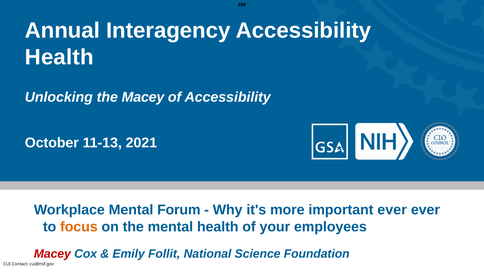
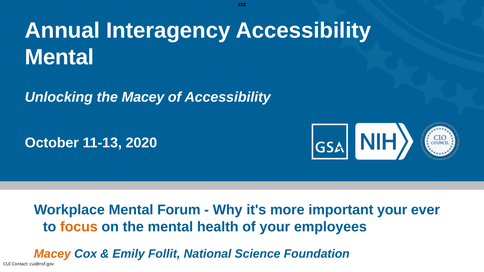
Health at (59, 57): Health -> Mental
2021: 2021 -> 2020
important ever: ever -> your
Macey at (52, 254) colour: red -> orange
